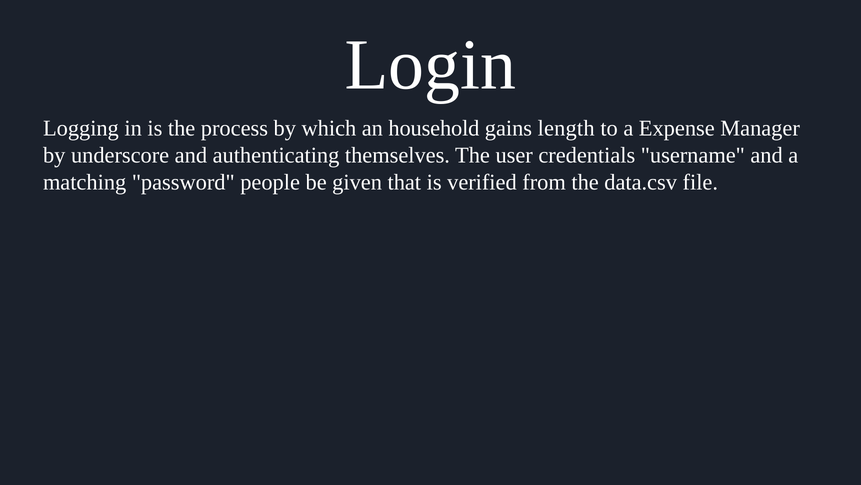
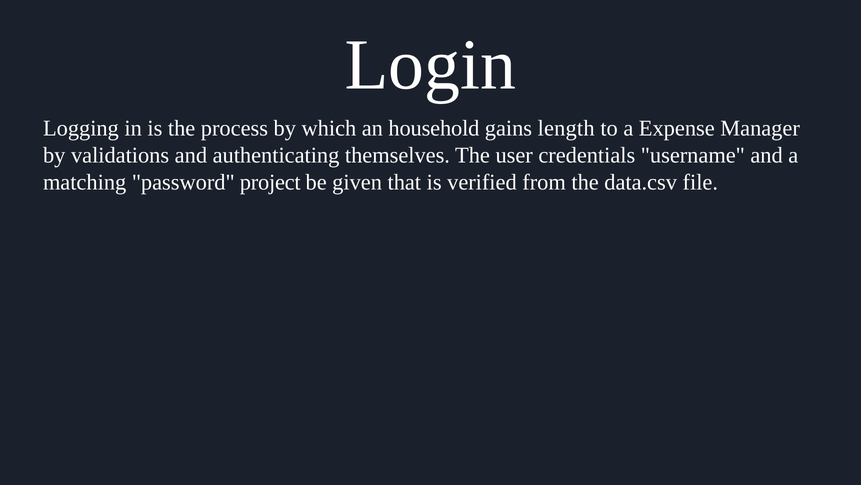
underscore: underscore -> validations
people: people -> project
